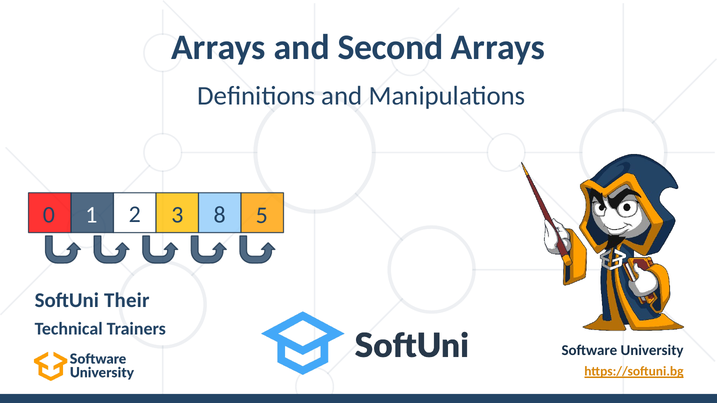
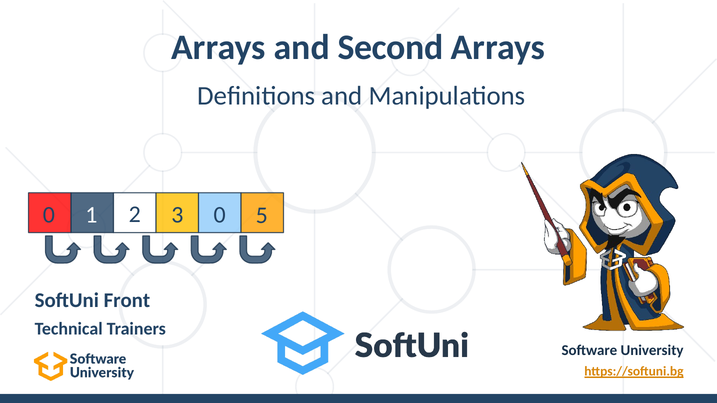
3 8: 8 -> 0
Their: Their -> Front
